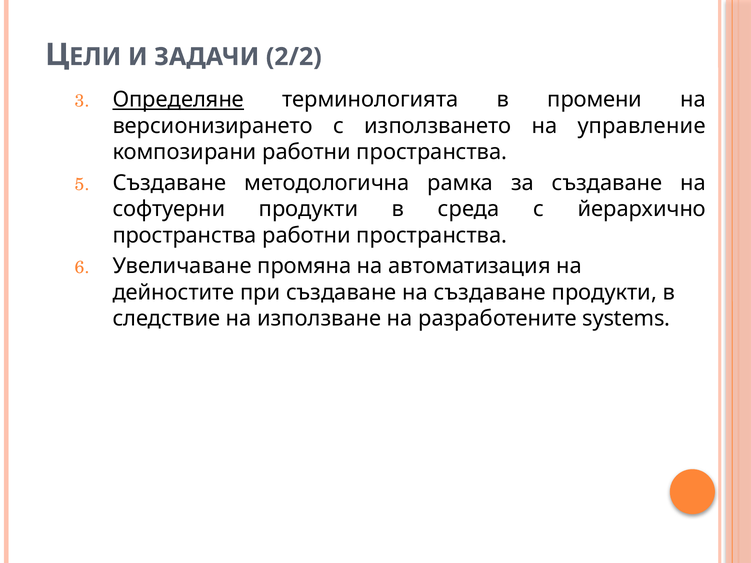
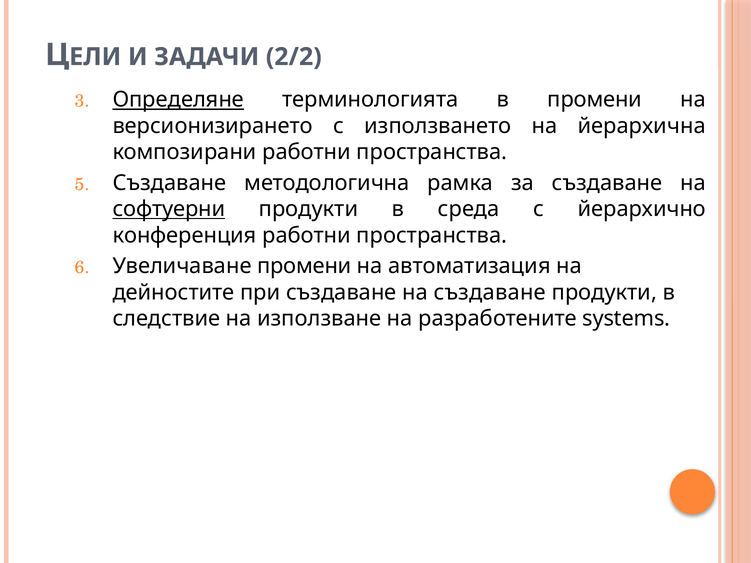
управление: управление -> йерархична
софтуерни underline: none -> present
пространства at (185, 236): пространства -> конференция
Увеличаване промяна: промяна -> промени
